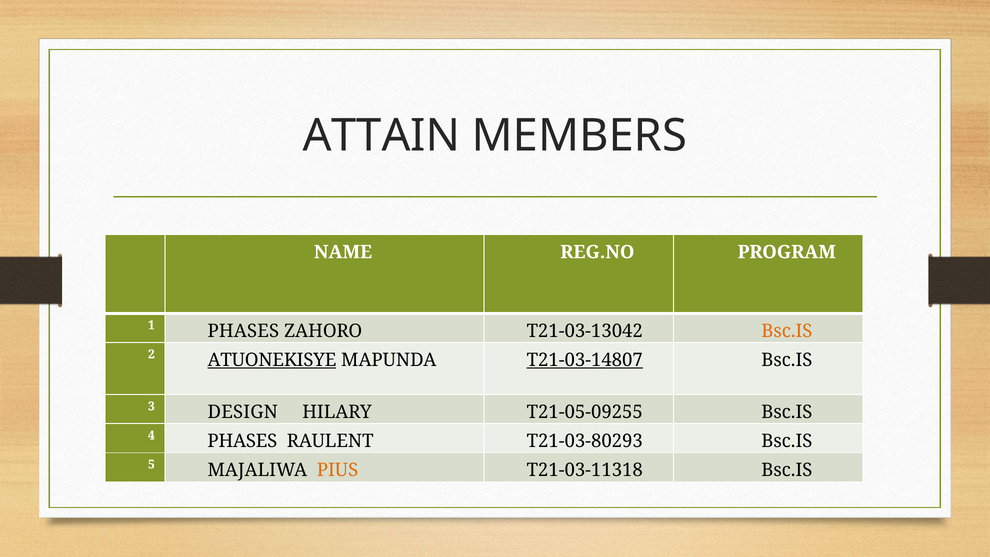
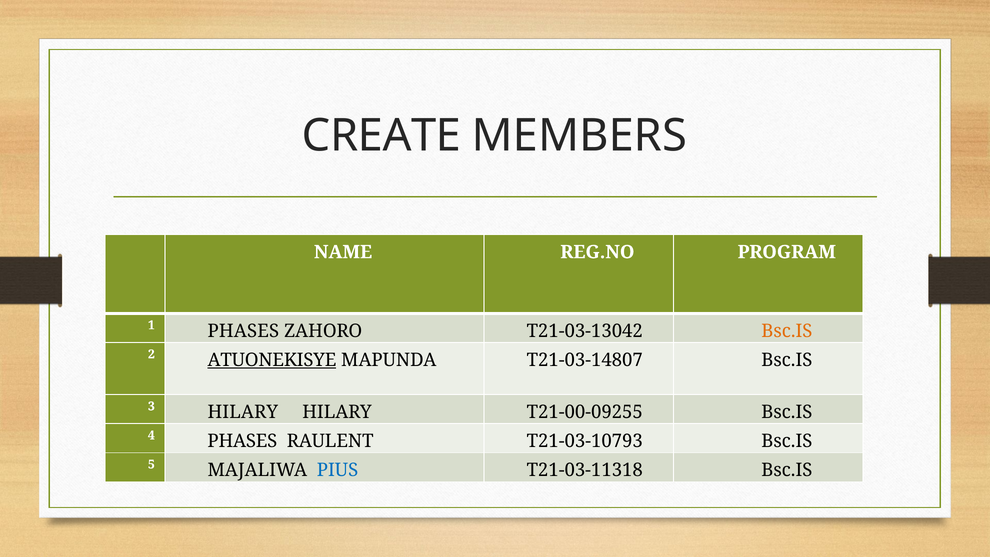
ATTAIN: ATTAIN -> CREATE
T21-03-14807 underline: present -> none
3 DESIGN: DESIGN -> HILARY
T21-05-09255: T21-05-09255 -> T21-00-09255
T21-03-80293: T21-03-80293 -> T21-03-10793
PIUS colour: orange -> blue
